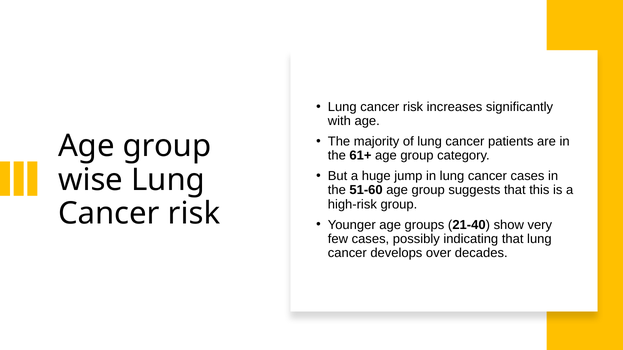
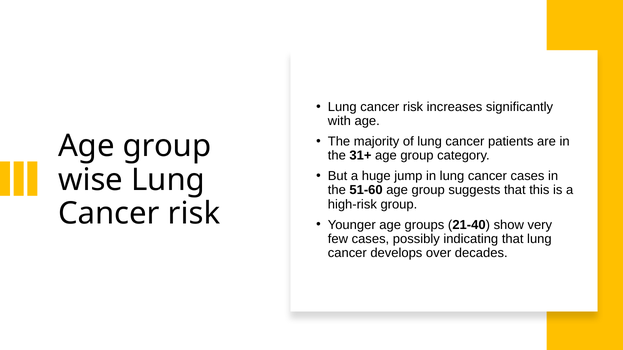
61+: 61+ -> 31+
